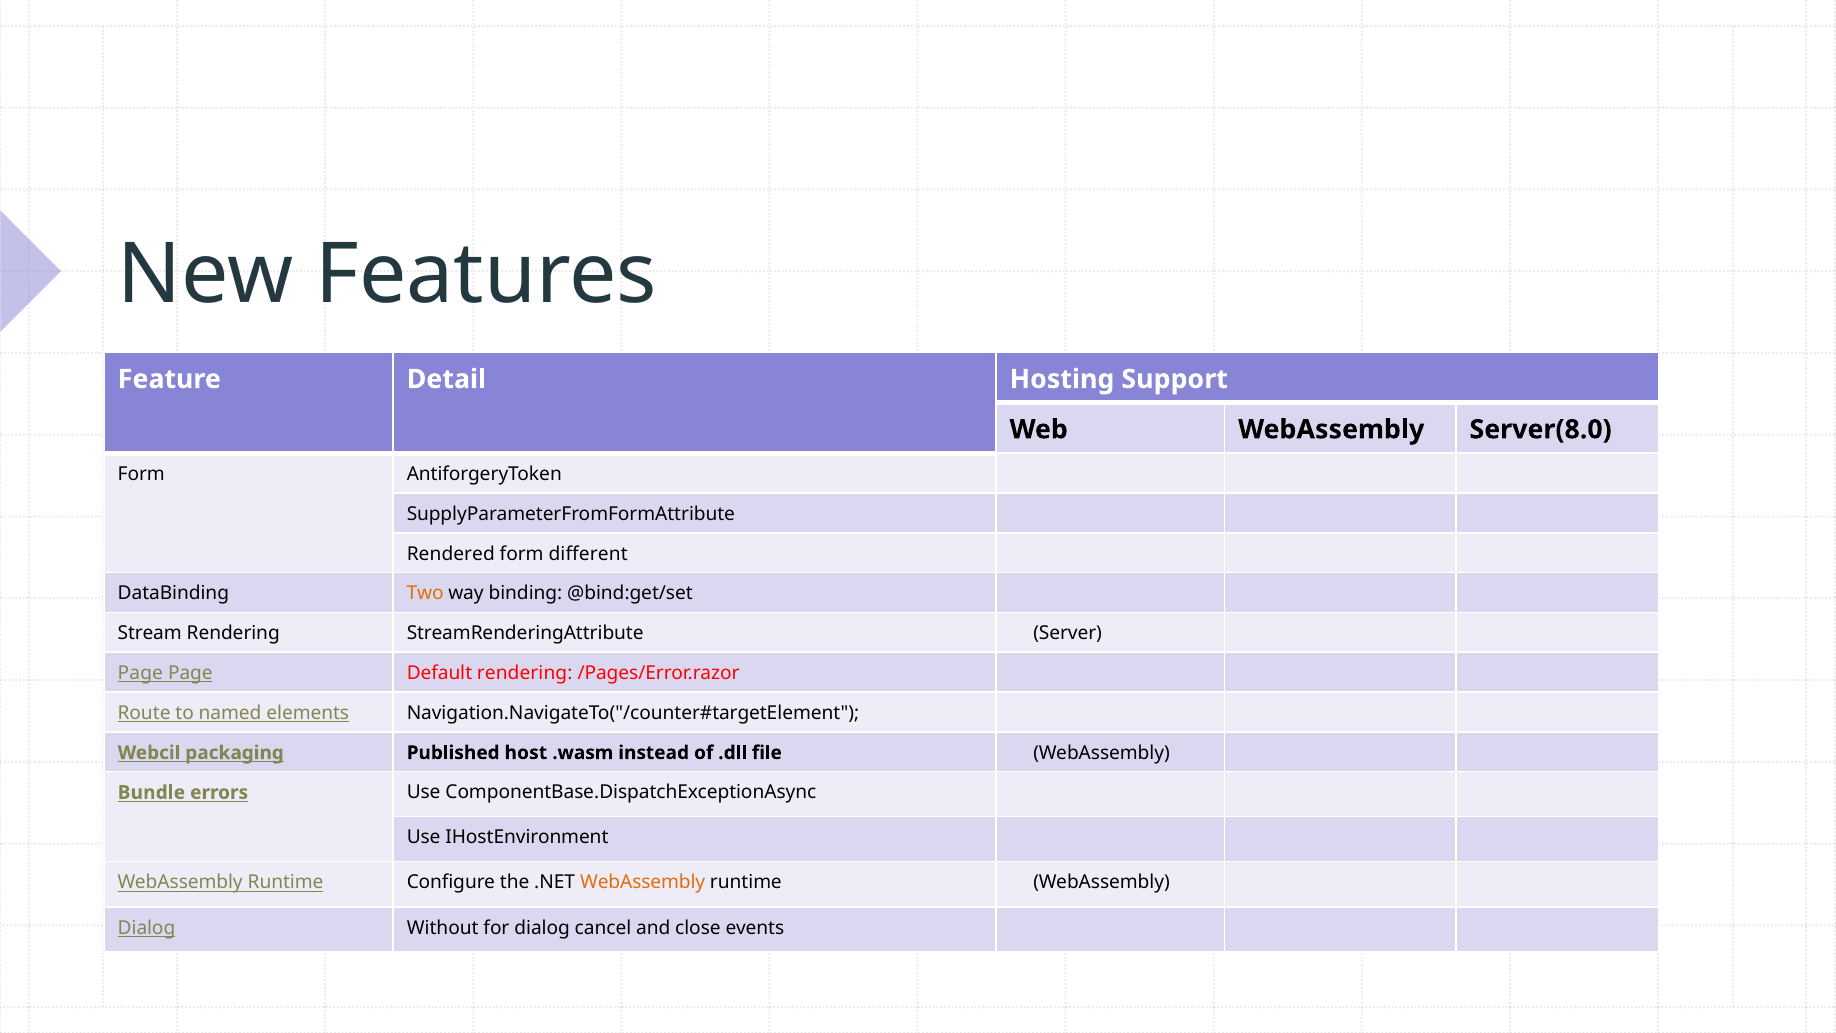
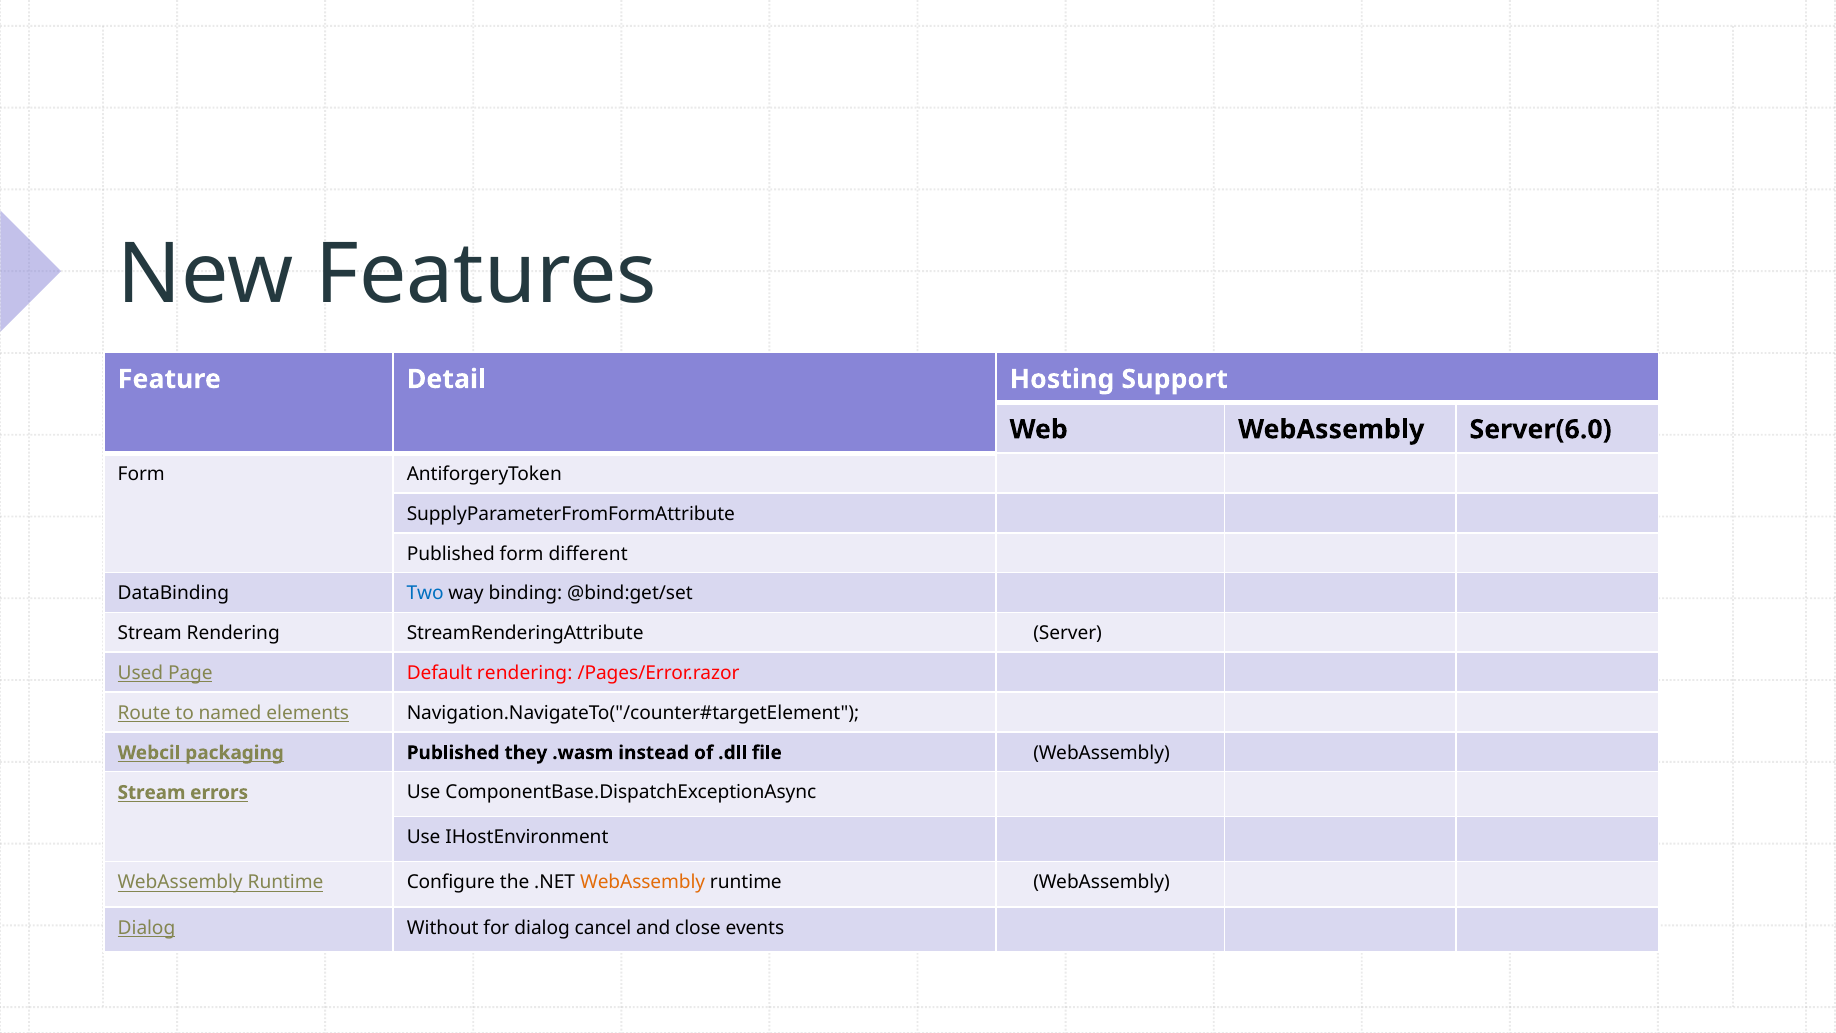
Server(8.0: Server(8.0 -> Server(6.0
Rendered at (451, 554): Rendered -> Published
Two colour: orange -> blue
Page at (140, 673): Page -> Used
host: host -> they
Bundle at (151, 792): Bundle -> Stream
